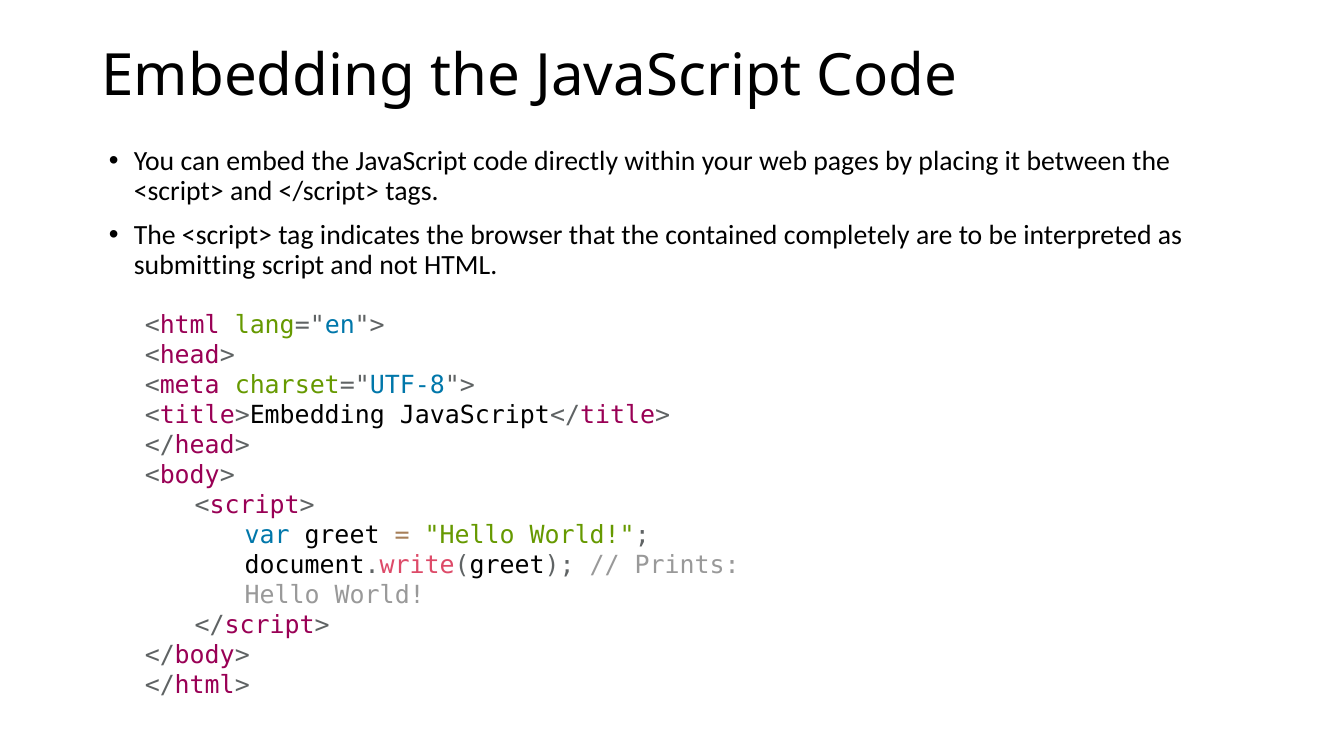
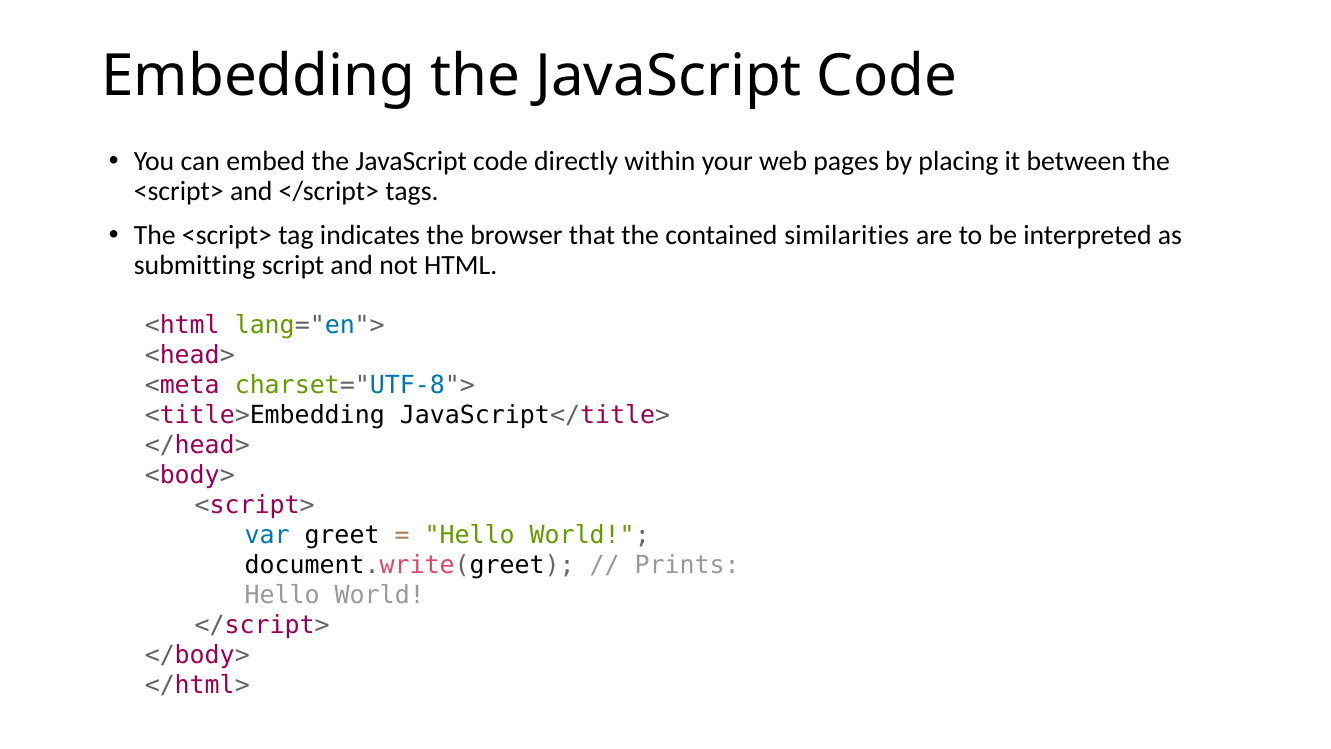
completely: completely -> similarities
